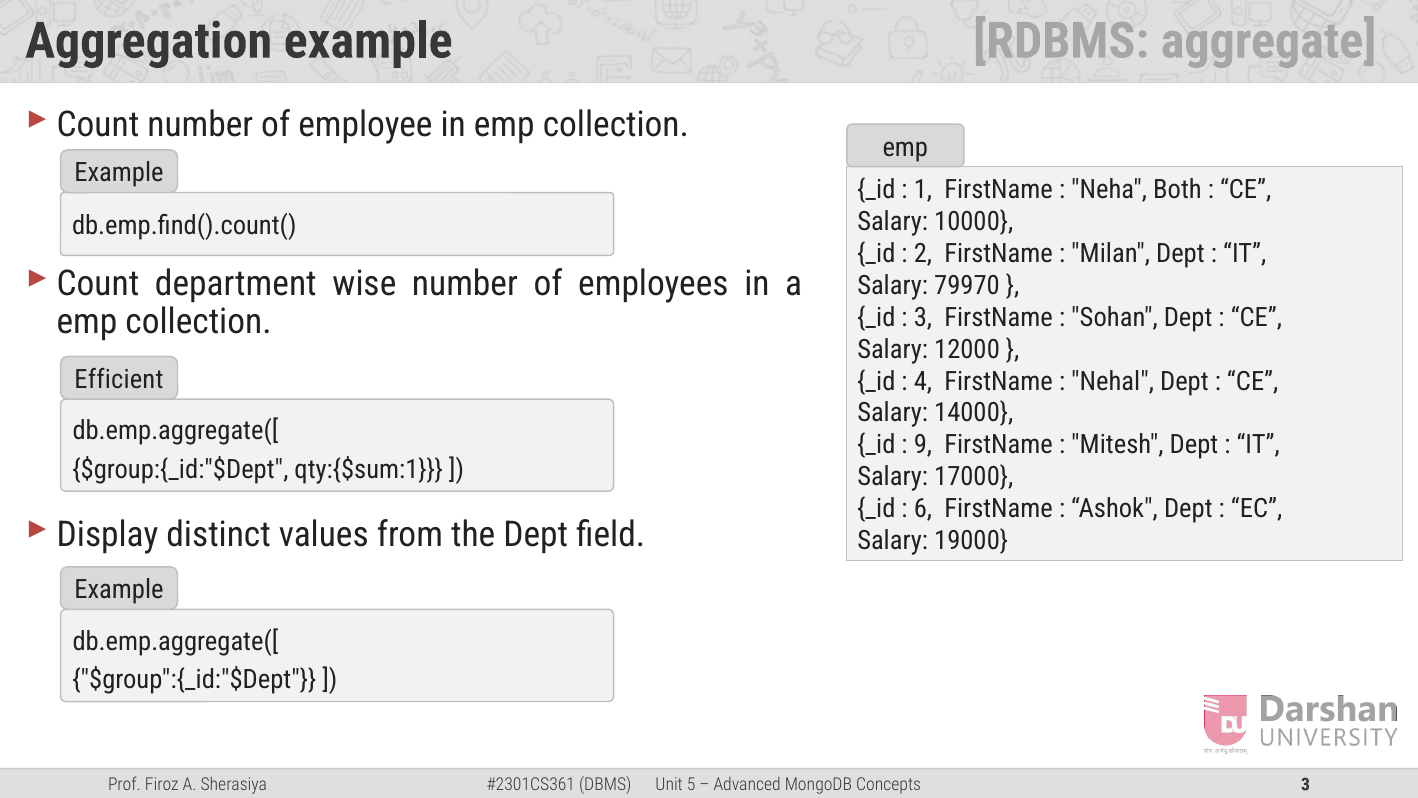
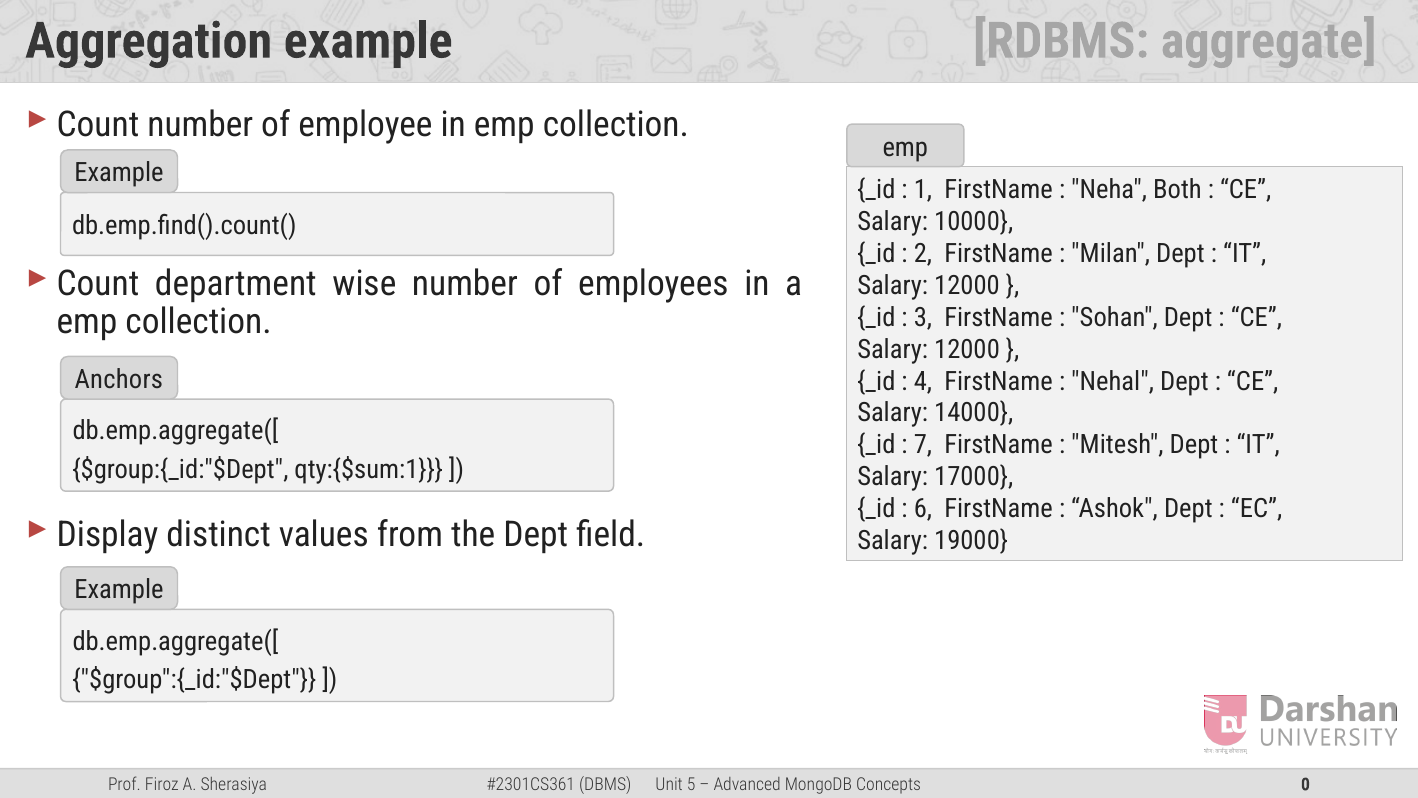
79970 at (967, 285): 79970 -> 12000
Efficient: Efficient -> Anchors
9: 9 -> 7
3 at (1305, 784): 3 -> 0
